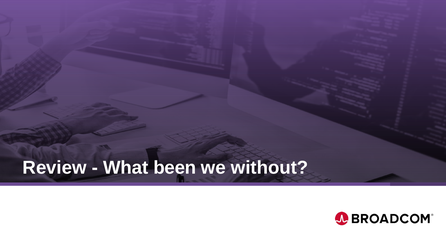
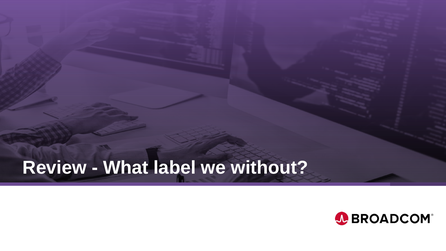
been: been -> label
